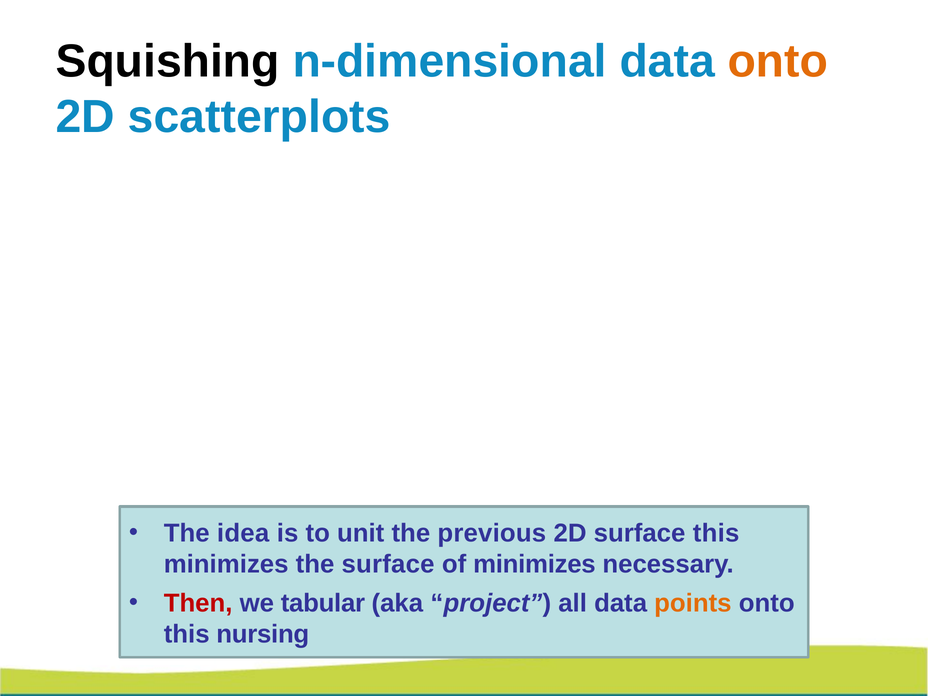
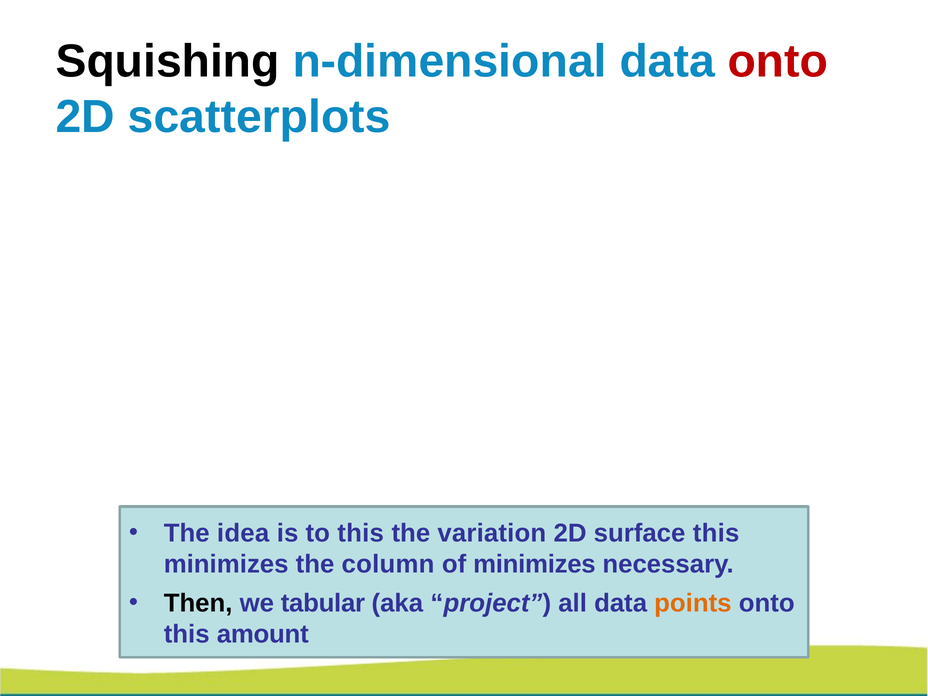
onto at (778, 61) colour: orange -> red
to unit: unit -> this
previous: previous -> variation
the surface: surface -> column
Then colour: red -> black
nursing: nursing -> amount
